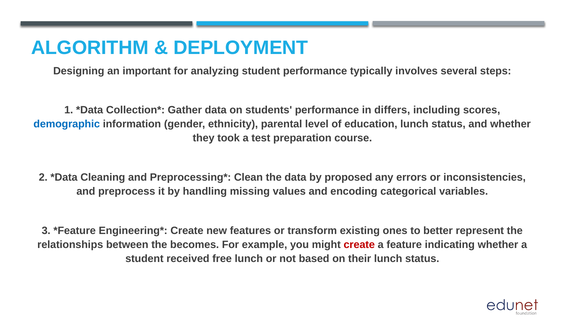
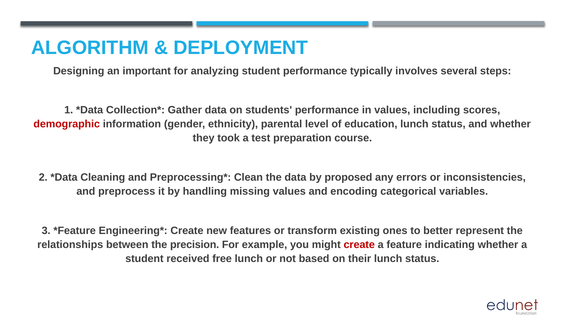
in differs: differs -> values
demographic colour: blue -> red
becomes: becomes -> precision
